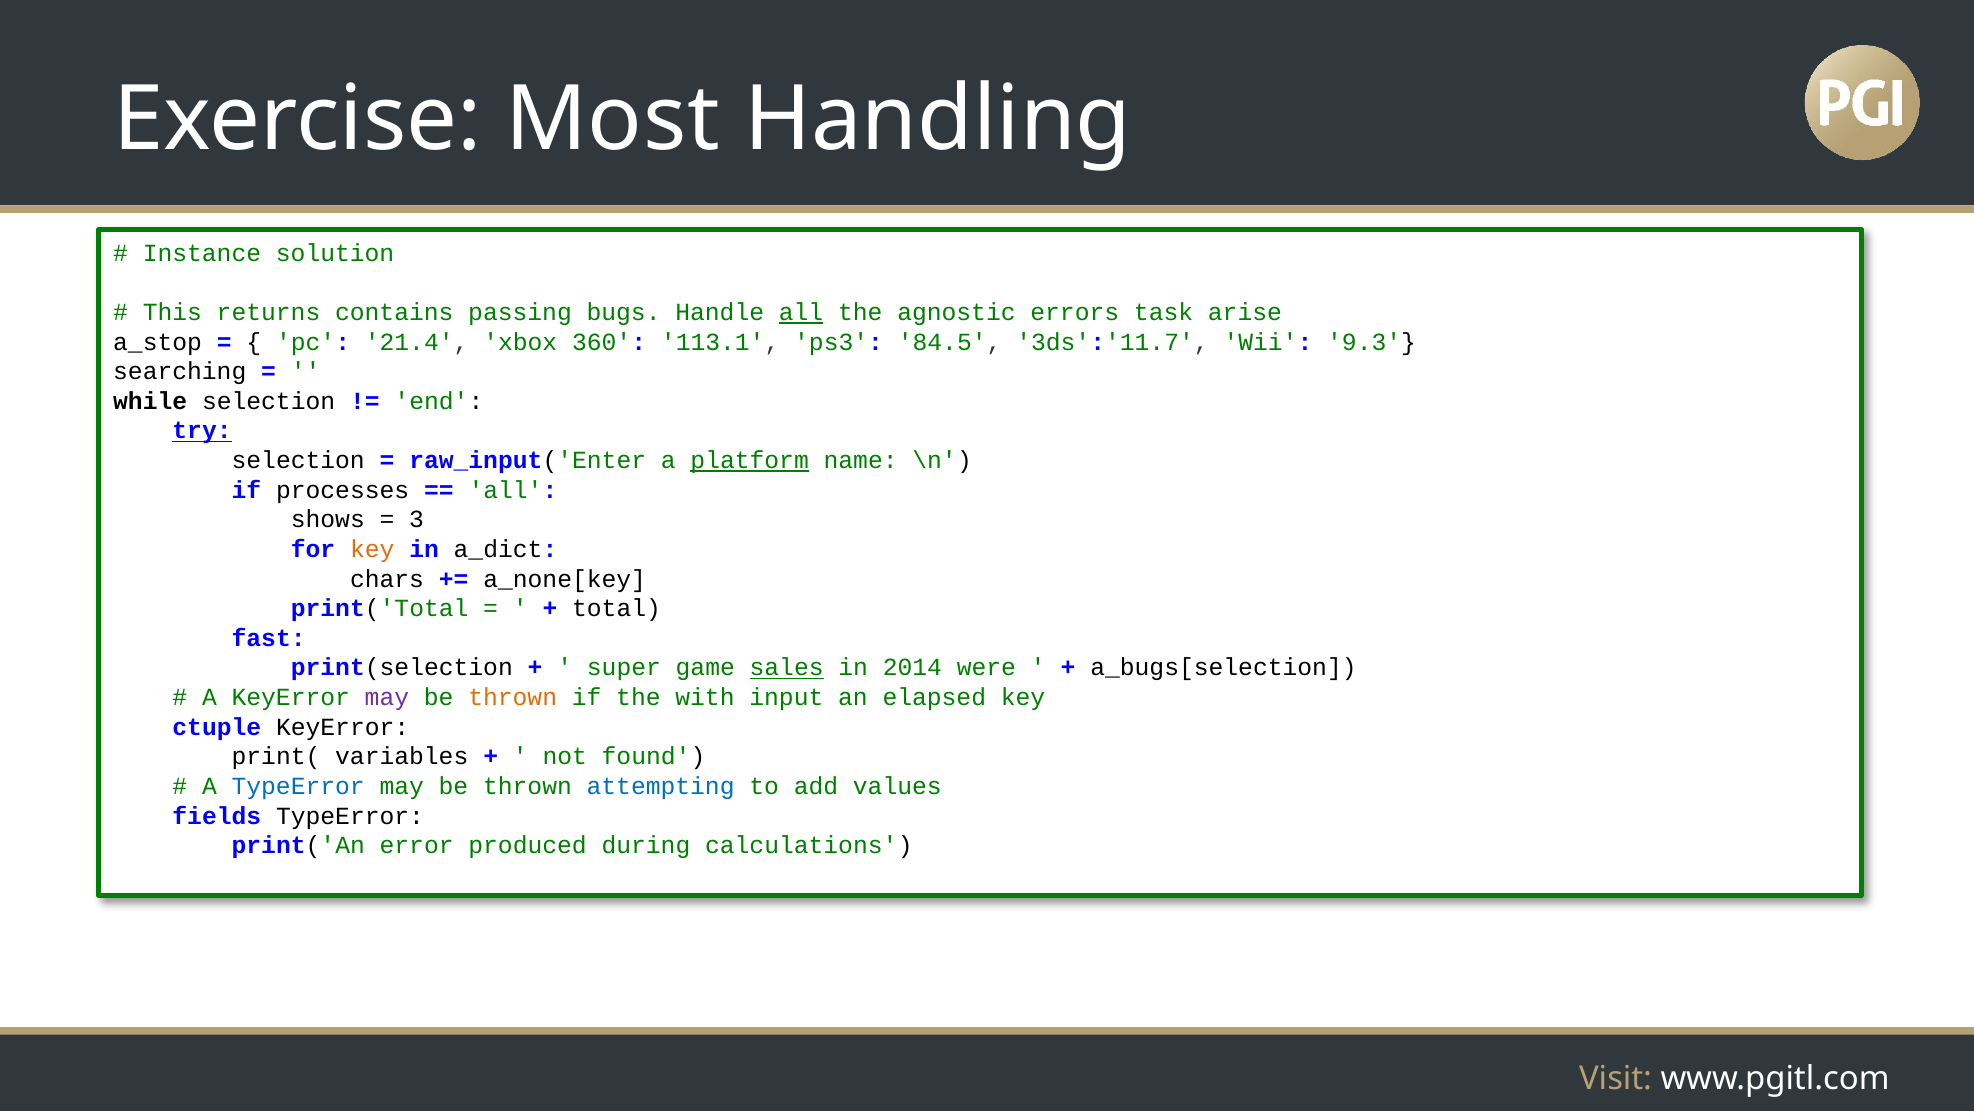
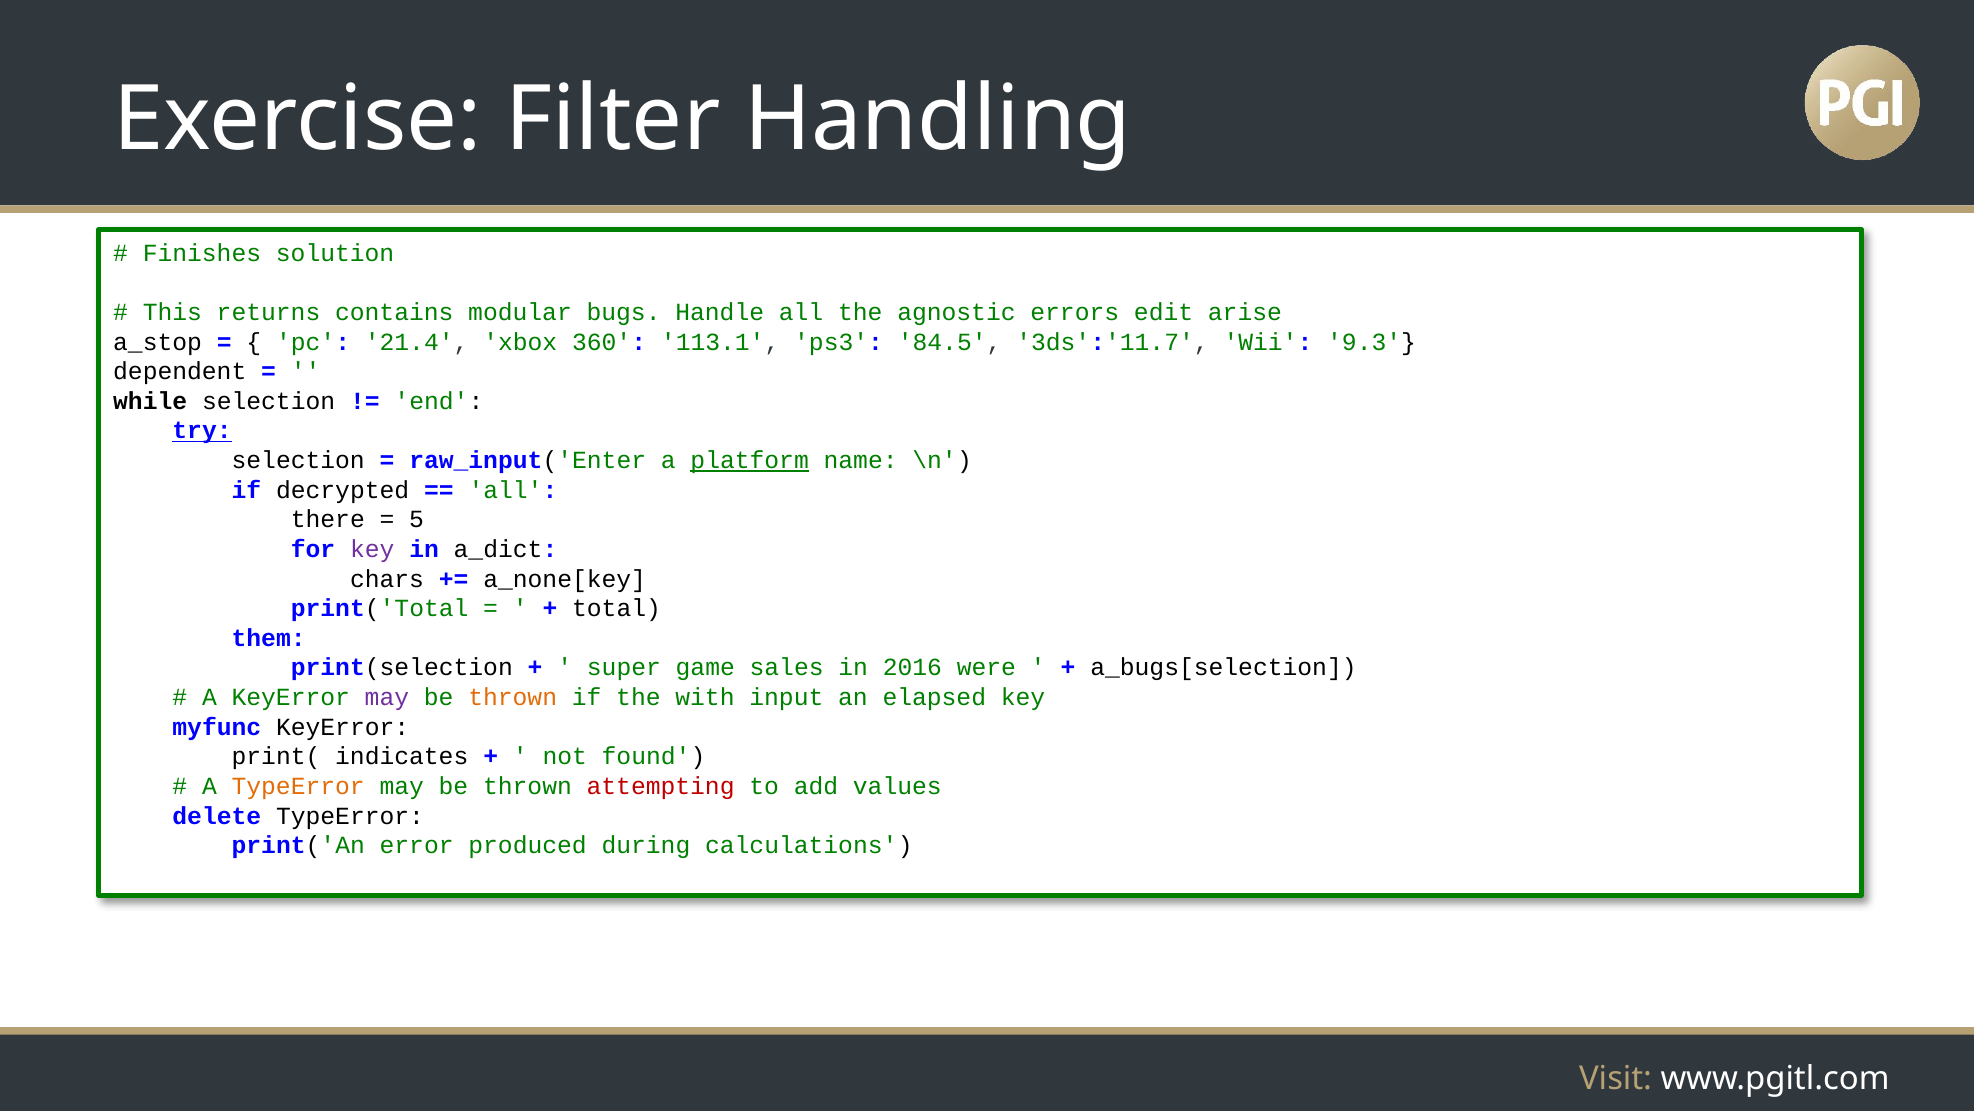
Most: Most -> Filter
Instance: Instance -> Finishes
passing: passing -> modular
all at (801, 312) underline: present -> none
task: task -> edit
searching: searching -> dependent
processes: processes -> decrypted
shows: shows -> there
3: 3 -> 5
key at (372, 549) colour: orange -> purple
fast: fast -> them
sales underline: present -> none
2014: 2014 -> 2016
ctuple: ctuple -> myfunc
variables: variables -> indicates
TypeError at (298, 786) colour: blue -> orange
attempting colour: blue -> red
fields: fields -> delete
